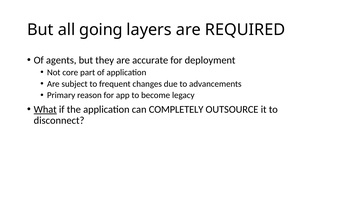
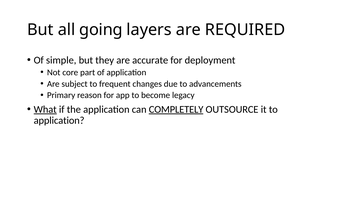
agents: agents -> simple
COMPLETELY underline: none -> present
disconnect at (59, 120): disconnect -> application
